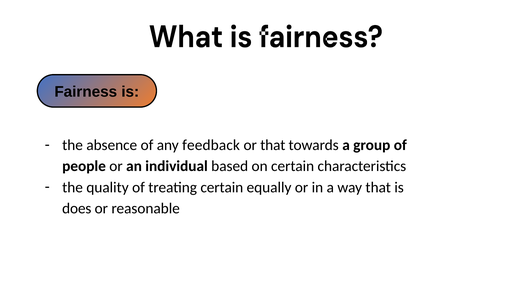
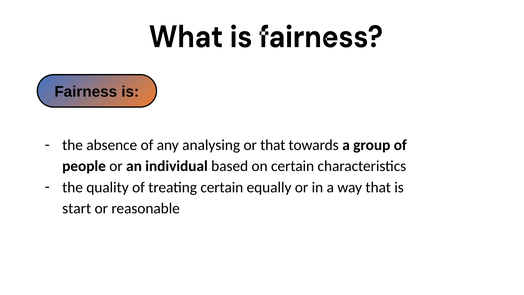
feedback: feedback -> analysing
does: does -> start
